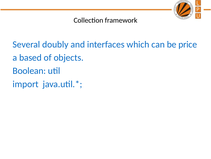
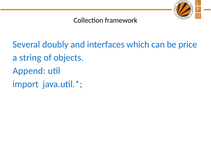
based: based -> string
Boolean: Boolean -> Append
